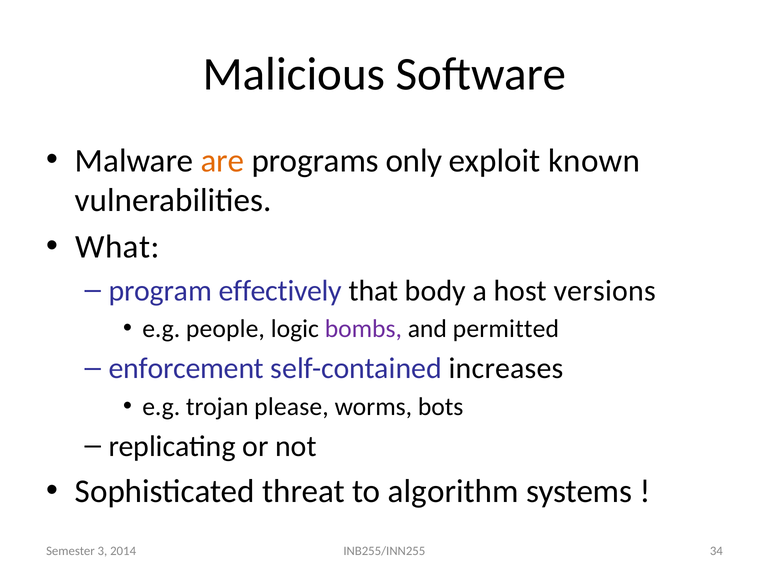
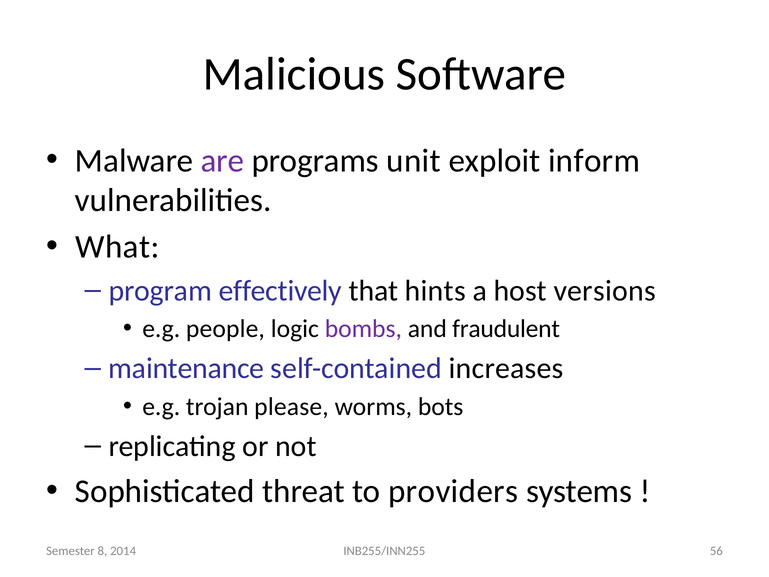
are colour: orange -> purple
only: only -> unit
known: known -> inform
body: body -> hints
permitted: permitted -> fraudulent
enforcement: enforcement -> maintenance
algorithm: algorithm -> providers
34: 34 -> 56
3: 3 -> 8
